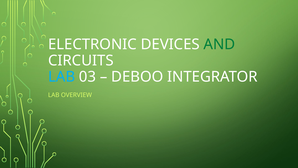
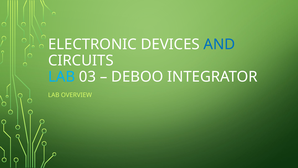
AND colour: green -> blue
